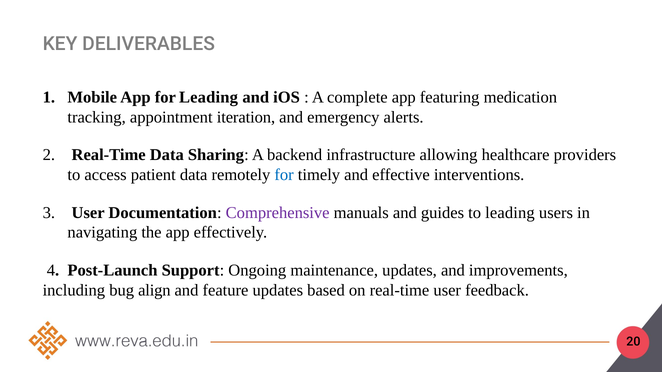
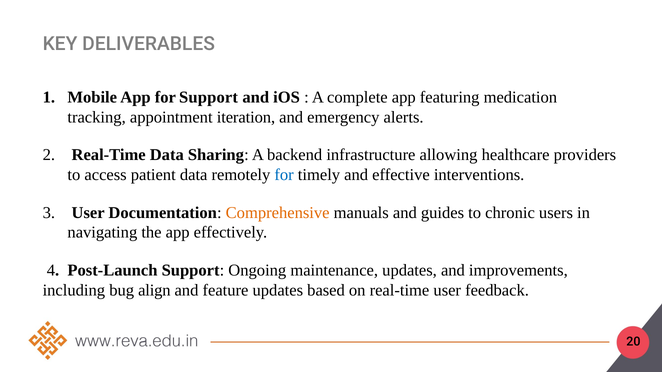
for Leading: Leading -> Support
Comprehensive colour: purple -> orange
to leading: leading -> chronic
